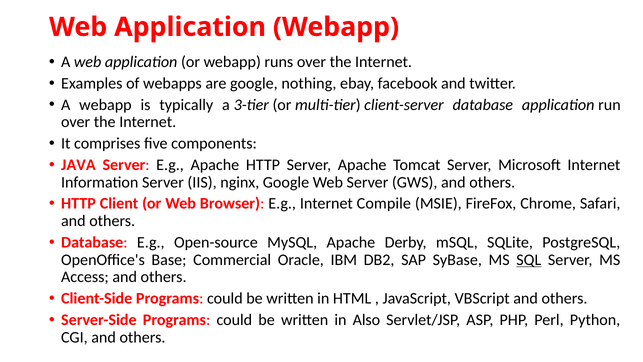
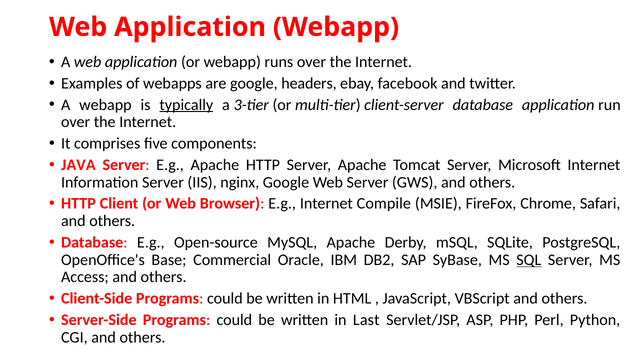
nothing: nothing -> headers
typically underline: none -> present
Also: Also -> Last
